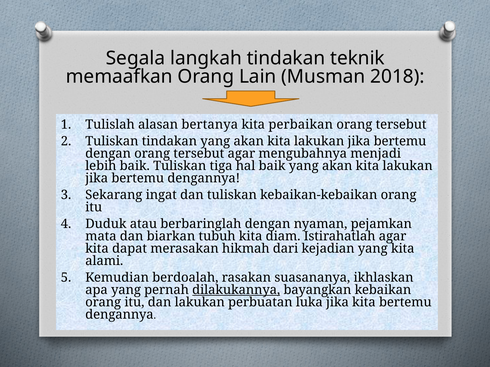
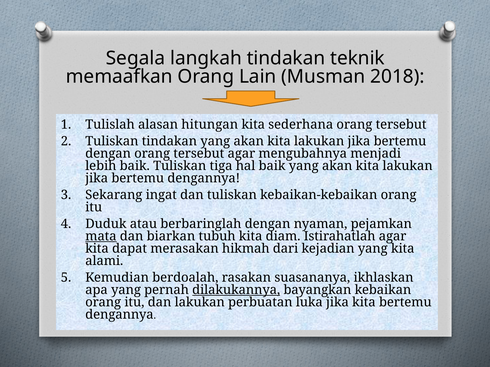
bertanya: bertanya -> hitungan
perbaikan: perbaikan -> sederhana
mata underline: none -> present
